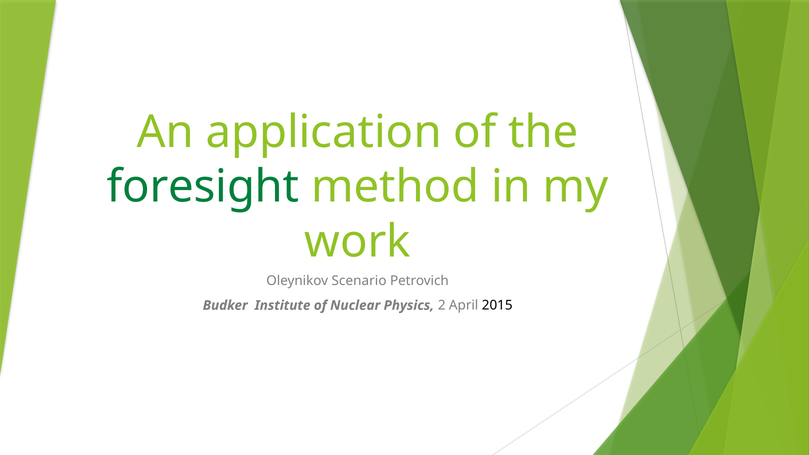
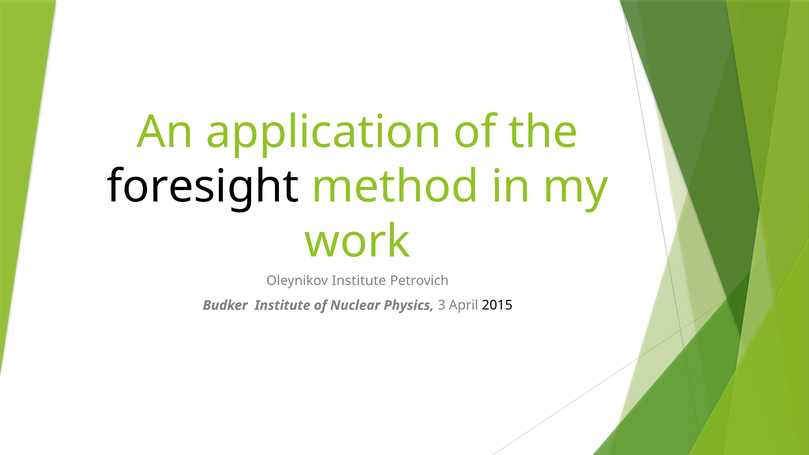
foresight colour: green -> black
Oleynikov Scenario: Scenario -> Institute
2: 2 -> 3
